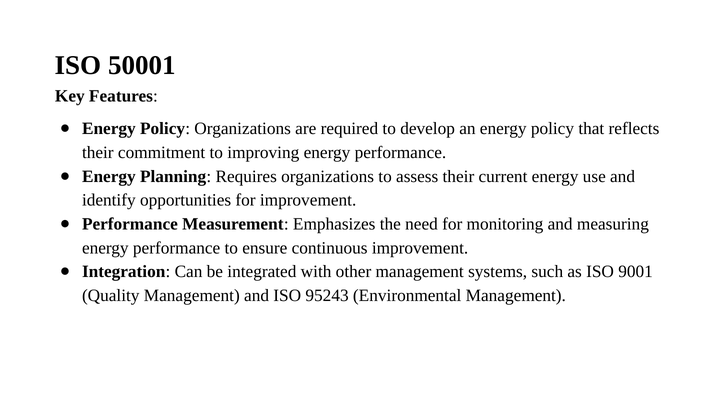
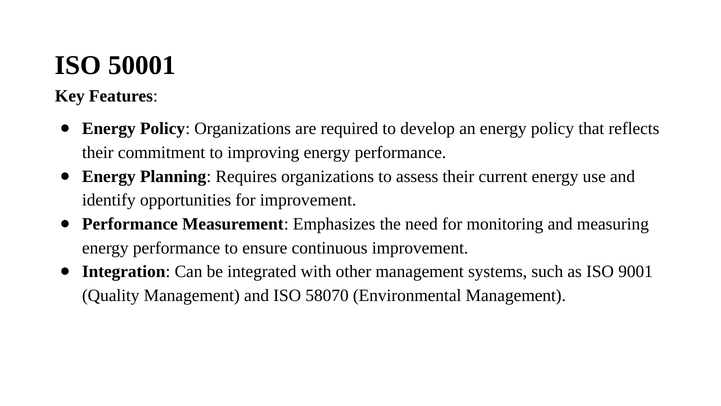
95243: 95243 -> 58070
